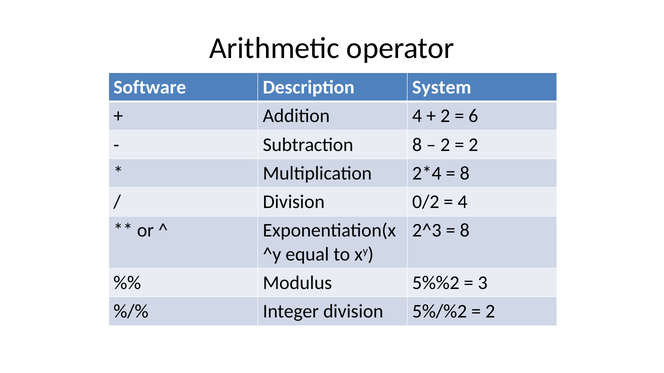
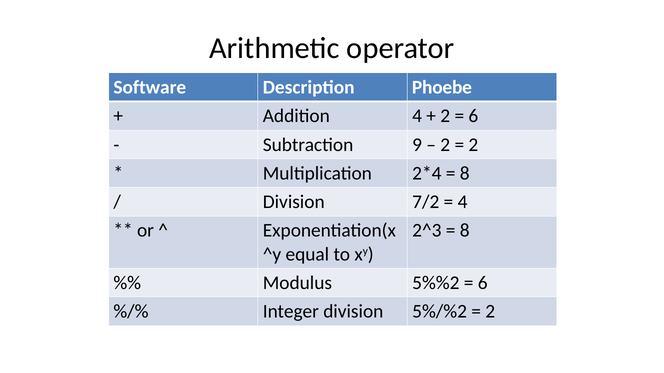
System: System -> Phoebe
Subtraction 8: 8 -> 9
0/2: 0/2 -> 7/2
3 at (483, 283): 3 -> 6
